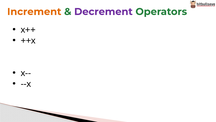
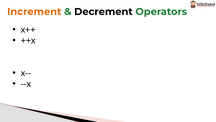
Decrement colour: purple -> black
